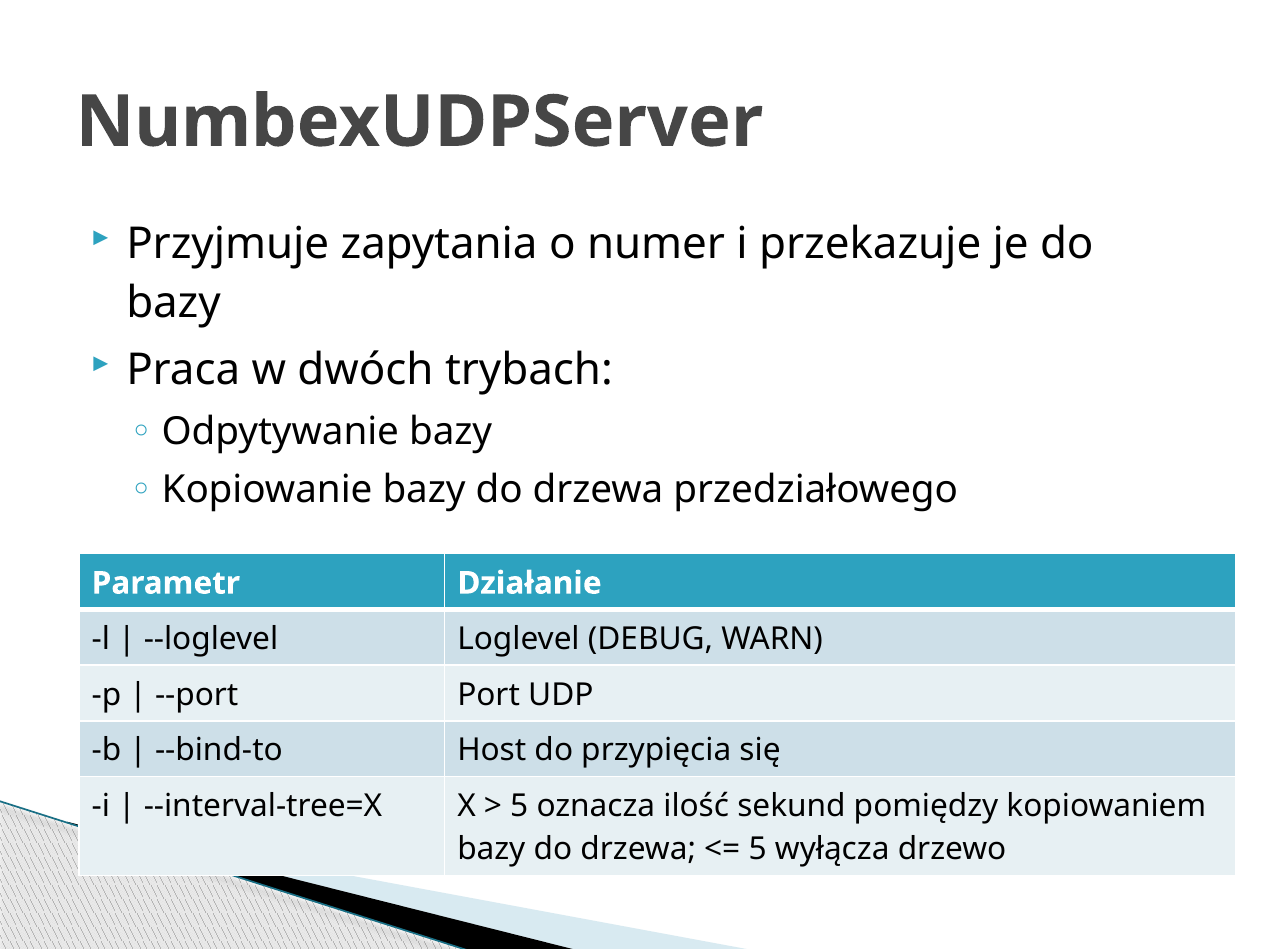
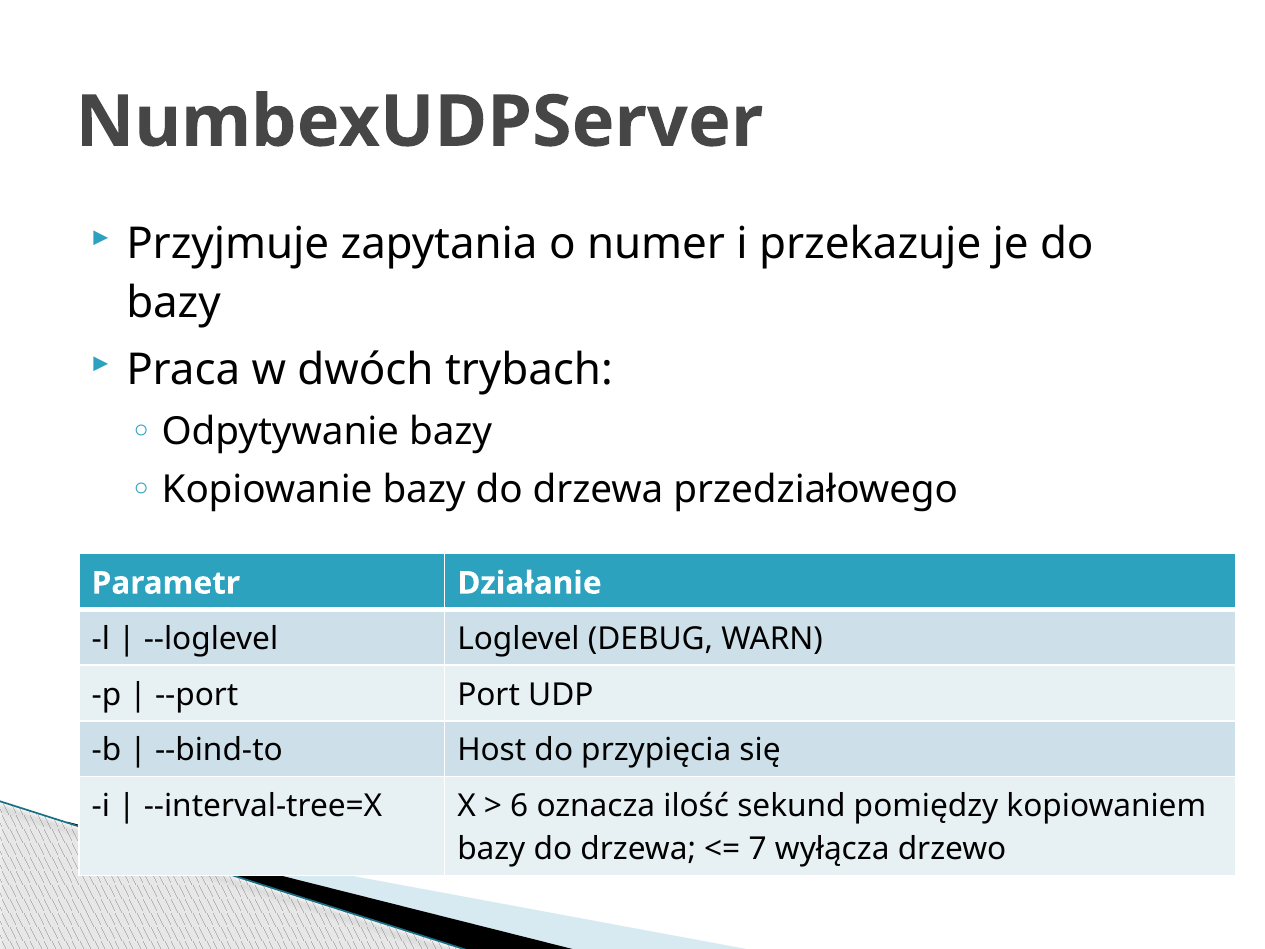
5 at (519, 806): 5 -> 6
5 at (758, 849): 5 -> 7
